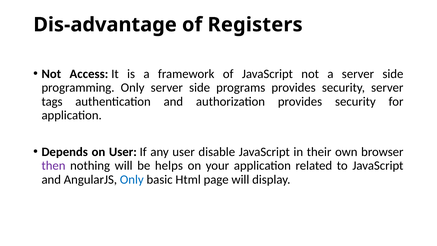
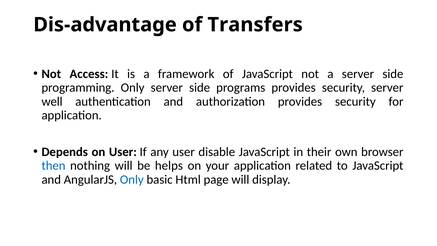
Registers: Registers -> Transfers
tags: tags -> well
then colour: purple -> blue
